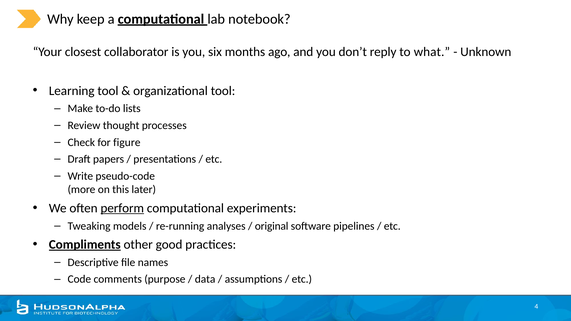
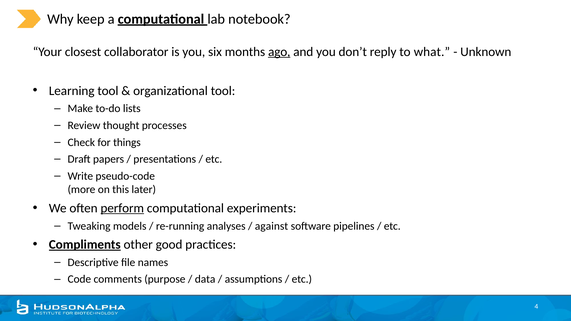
ago underline: none -> present
figure: figure -> things
original: original -> against
